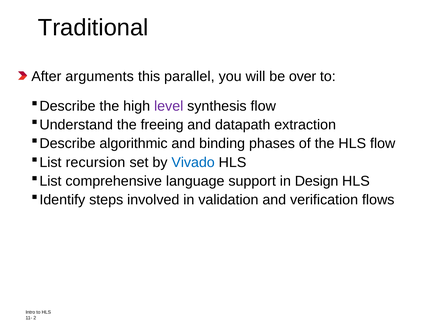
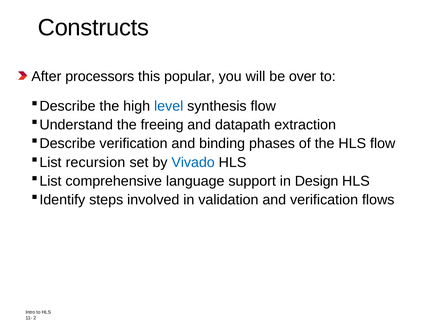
Traditional: Traditional -> Constructs
arguments: arguments -> processors
parallel: parallel -> popular
level colour: purple -> blue
algorithmic at (134, 144): algorithmic -> verification
